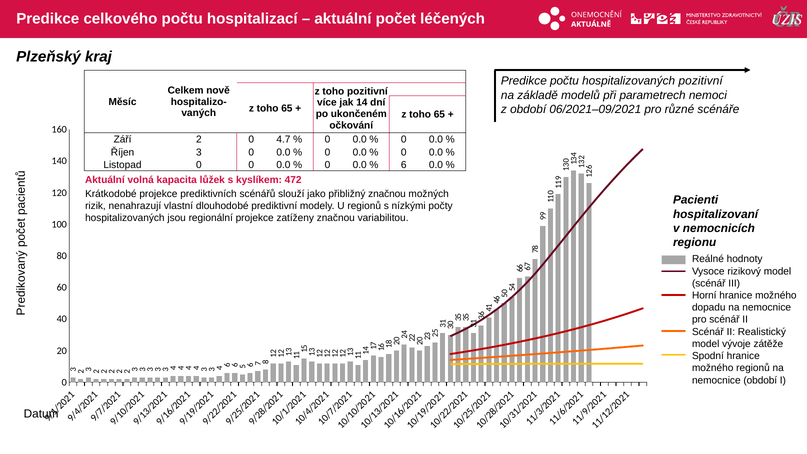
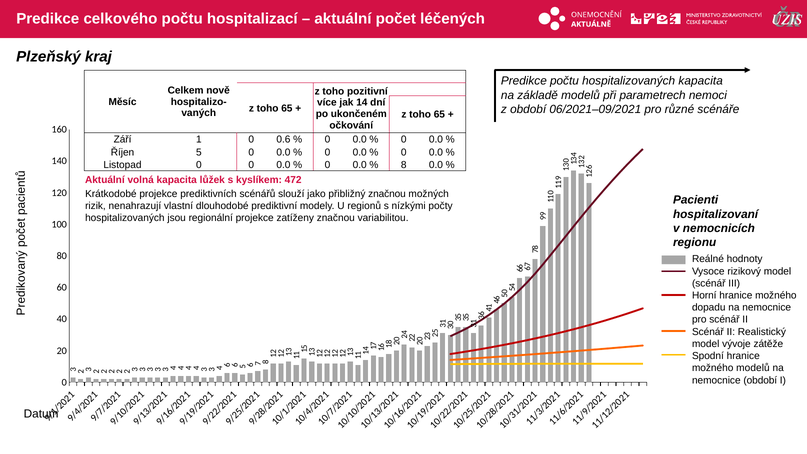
hospitalizovaných pozitivní: pozitivní -> kapacita
Září 2: 2 -> 1
4.7: 4.7 -> 0.6
Říjen 3: 3 -> 5
6 at (404, 165): 6 -> 8
možného regionů: regionů -> modelů
